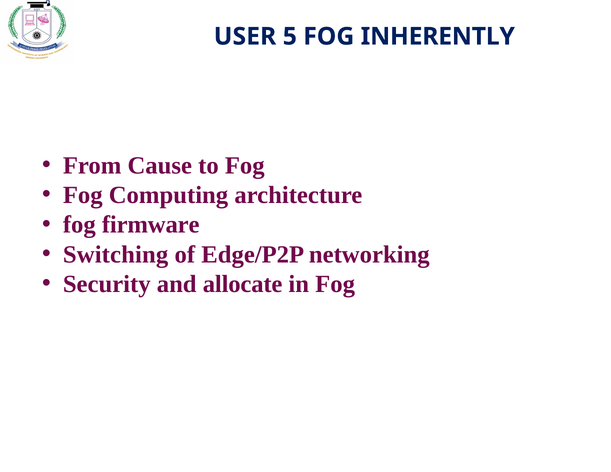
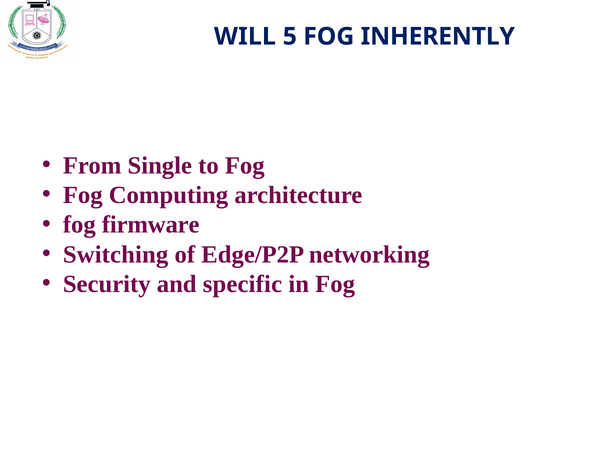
USER: USER -> WILL
Cause: Cause -> Single
allocate: allocate -> specific
